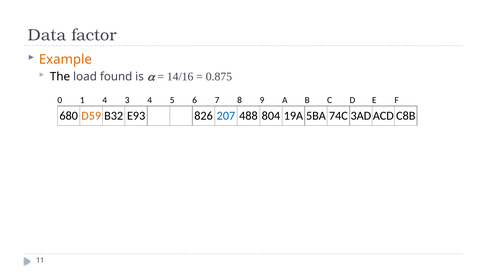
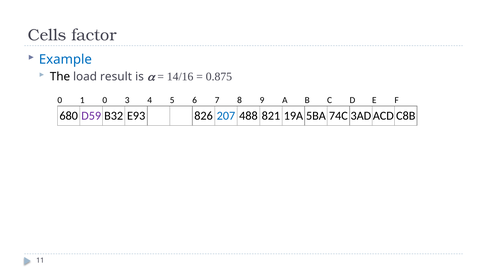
Data: Data -> Cells
Example colour: orange -> blue
found: found -> result
1 4: 4 -> 0
D59 colour: orange -> purple
804: 804 -> 821
